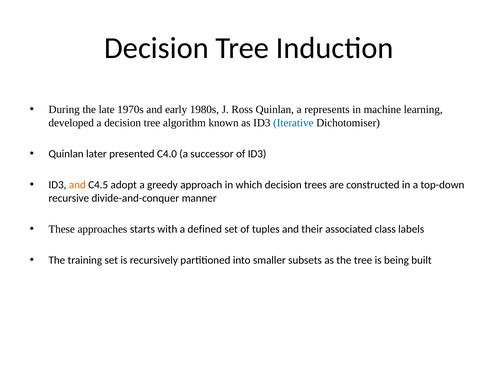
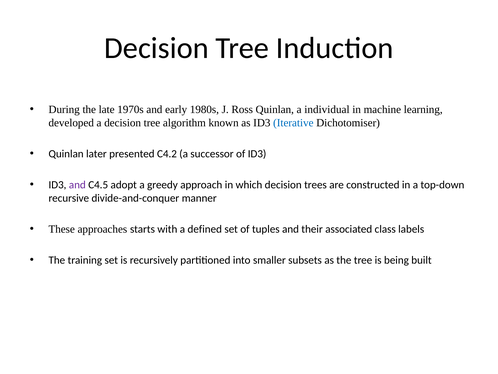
represents: represents -> individual
C4.0: C4.0 -> C4.2
and at (77, 185) colour: orange -> purple
